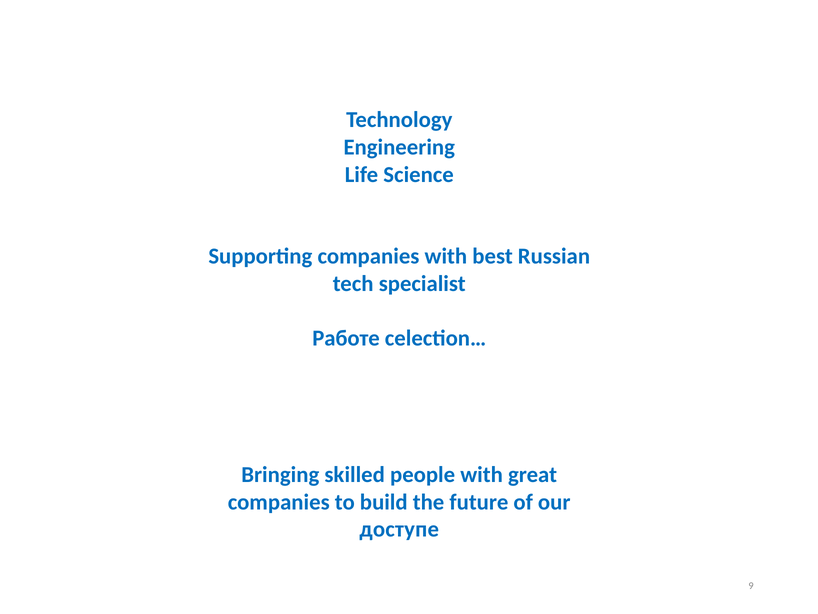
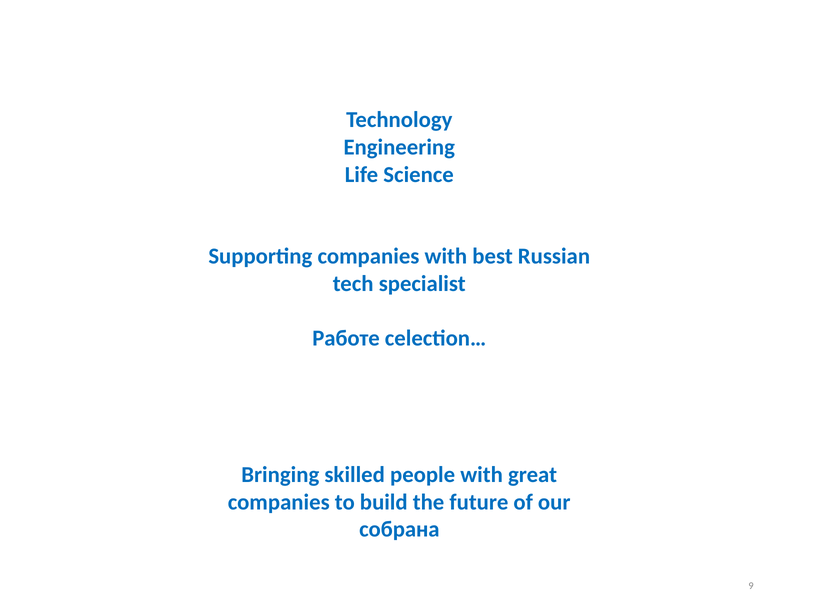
доступе: доступе -> собрана
